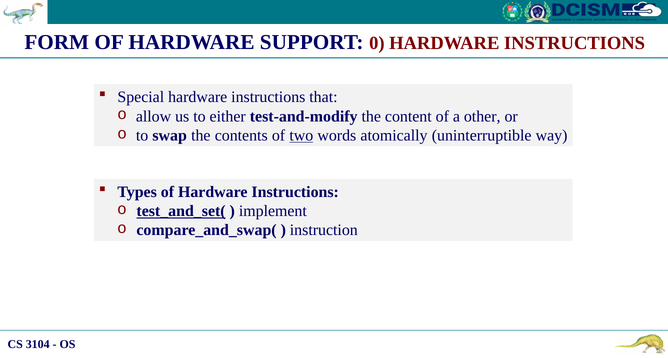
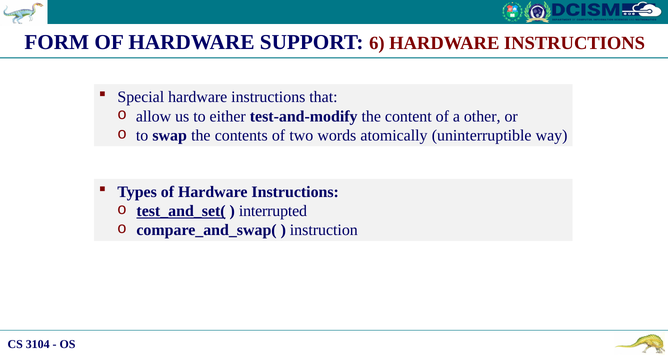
0: 0 -> 6
two underline: present -> none
implement: implement -> interrupted
